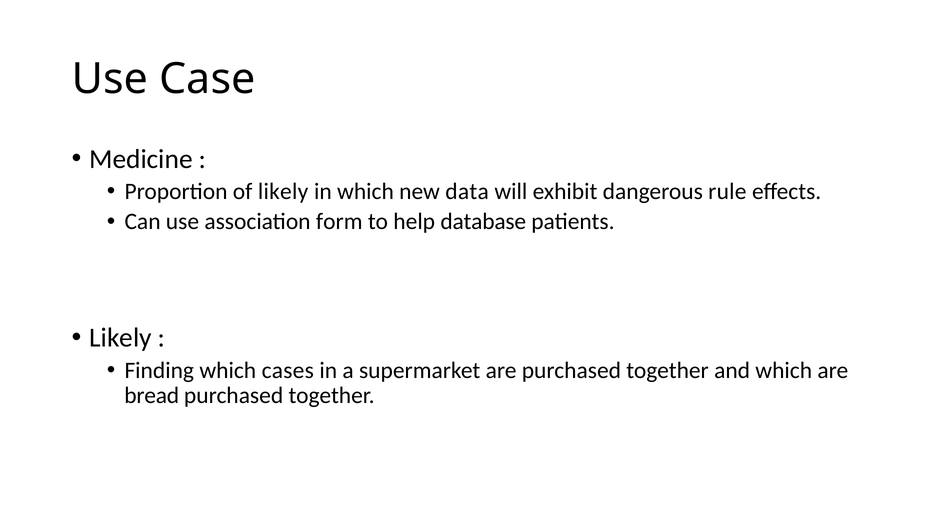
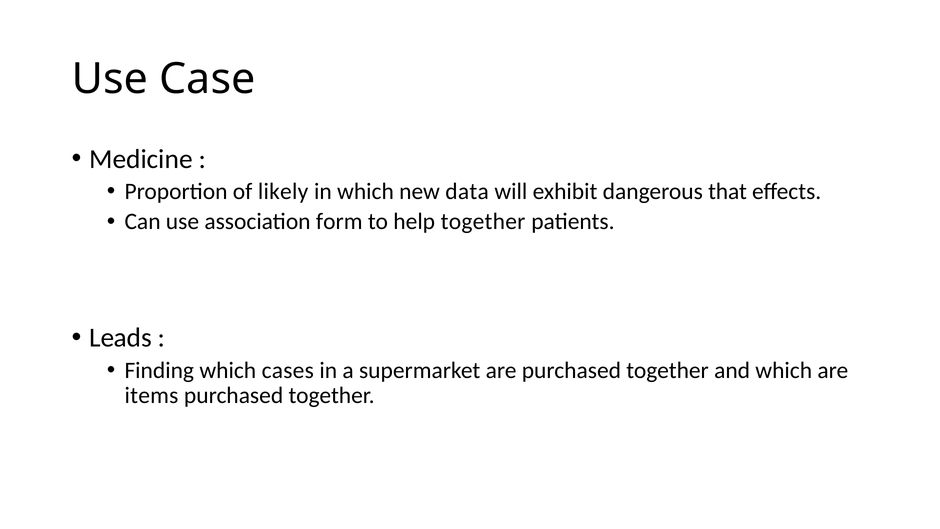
rule: rule -> that
help database: database -> together
Likely at (120, 338): Likely -> Leads
bread: bread -> items
